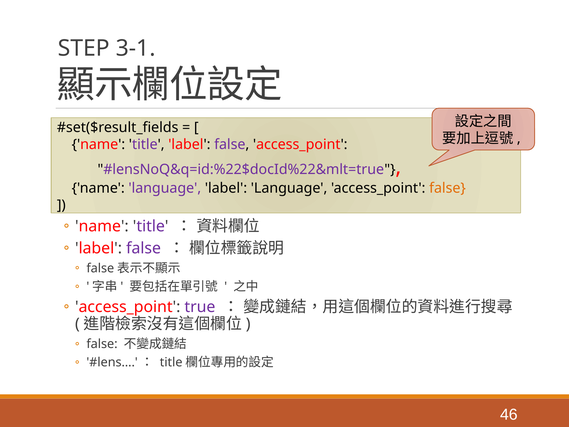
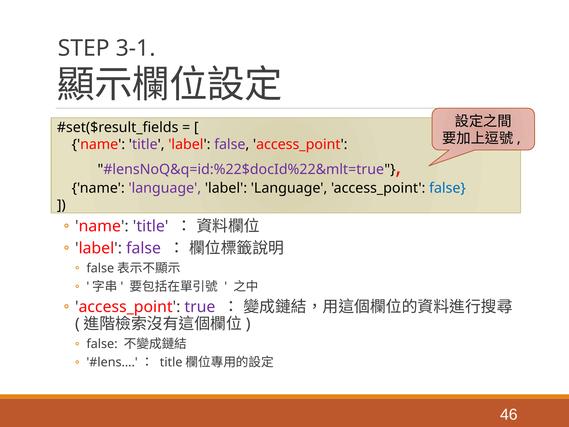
false at (447, 188) colour: orange -> blue
